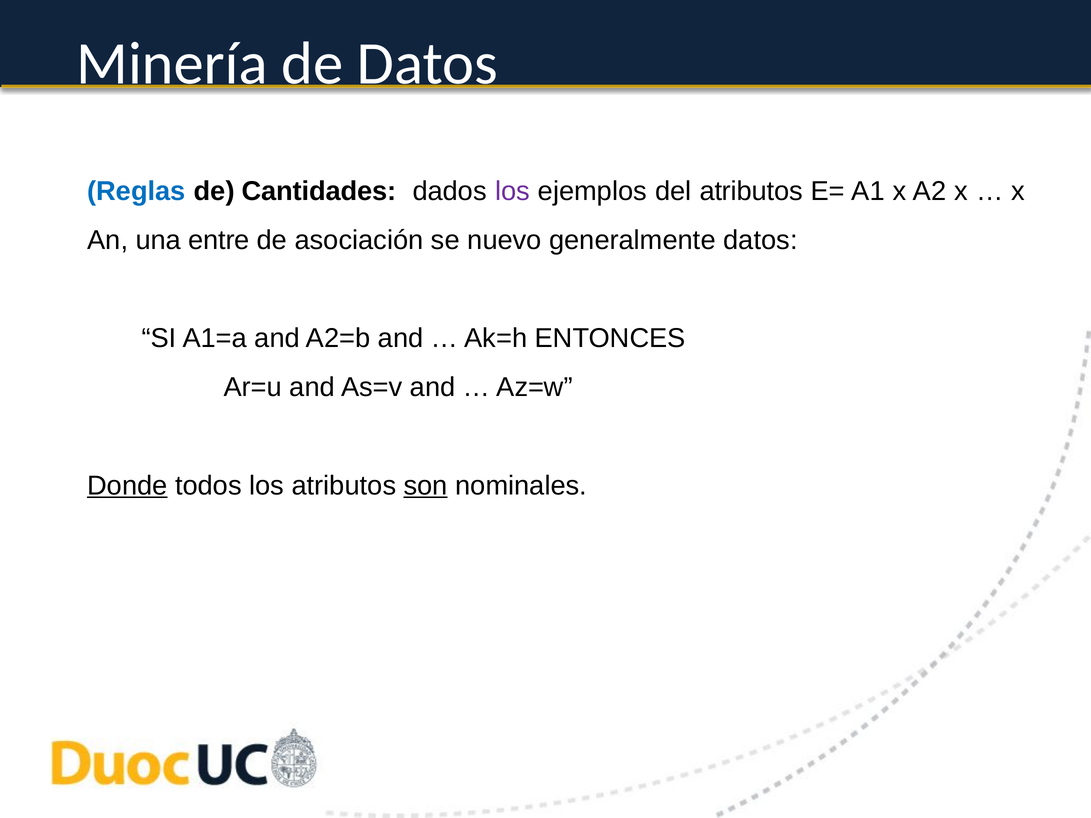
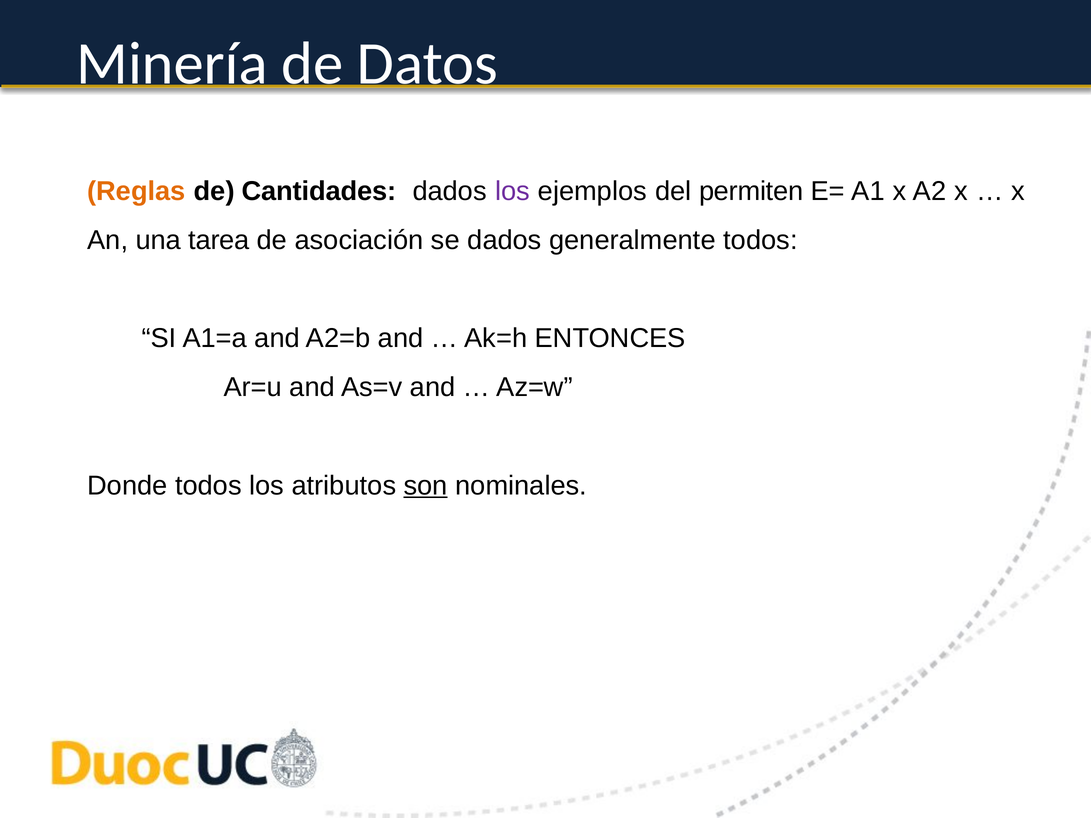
Reglas colour: blue -> orange
del atributos: atributos -> permiten
entre: entre -> tarea
se nuevo: nuevo -> dados
generalmente datos: datos -> todos
Donde underline: present -> none
